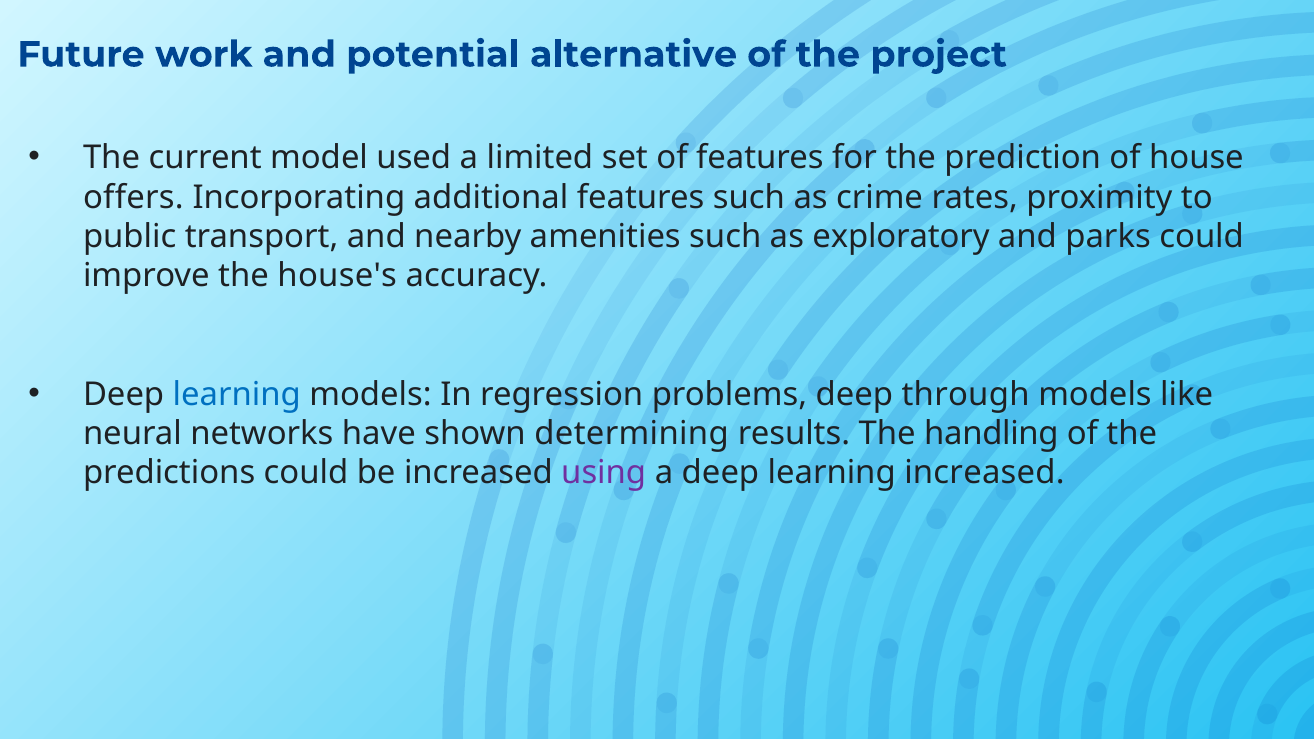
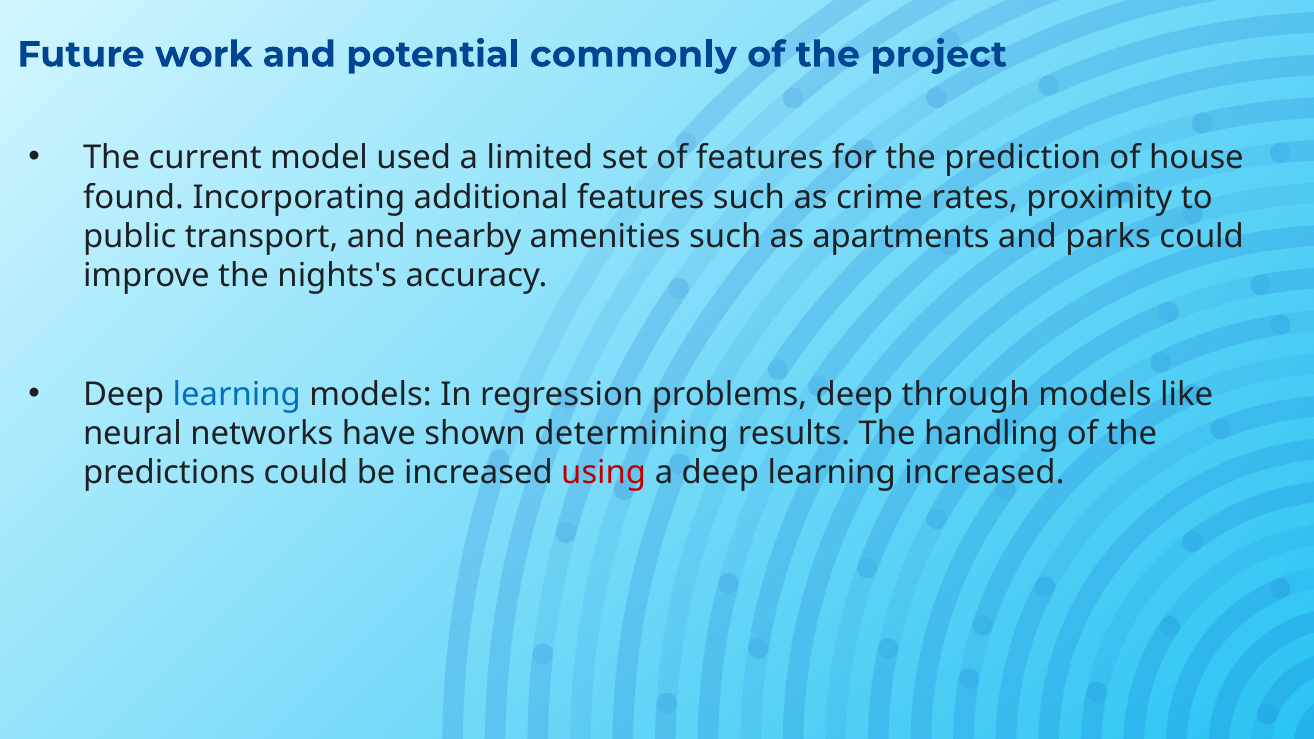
alternative: alternative -> commonly
offers: offers -> found
exploratory: exploratory -> apartments
house's: house's -> nights's
using colour: purple -> red
